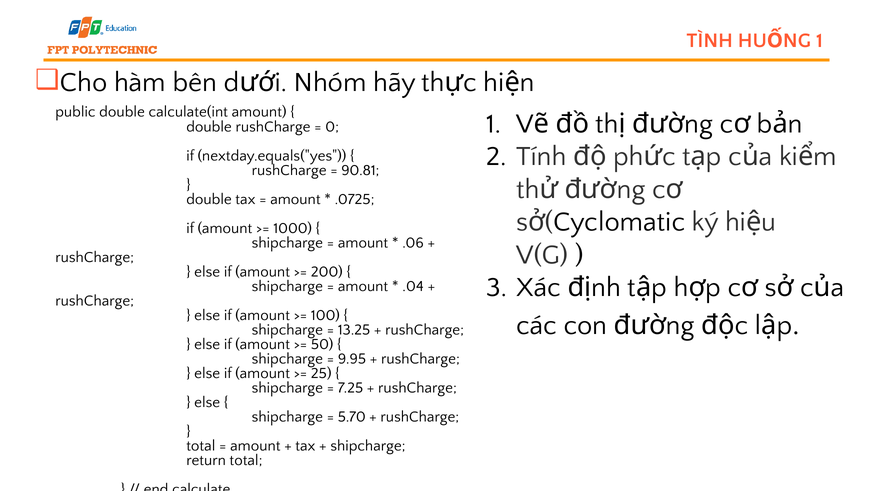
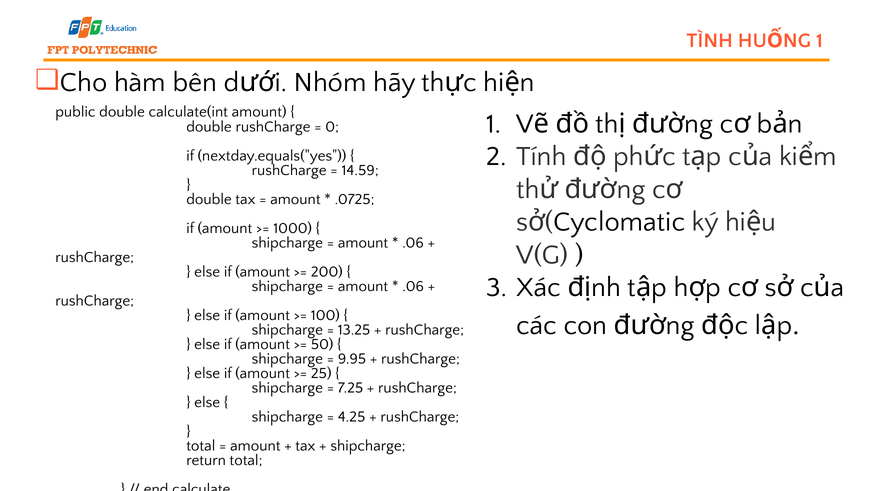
90.81: 90.81 -> 14.59
.04 at (413, 286): .04 -> .06
5.70: 5.70 -> 4.25
